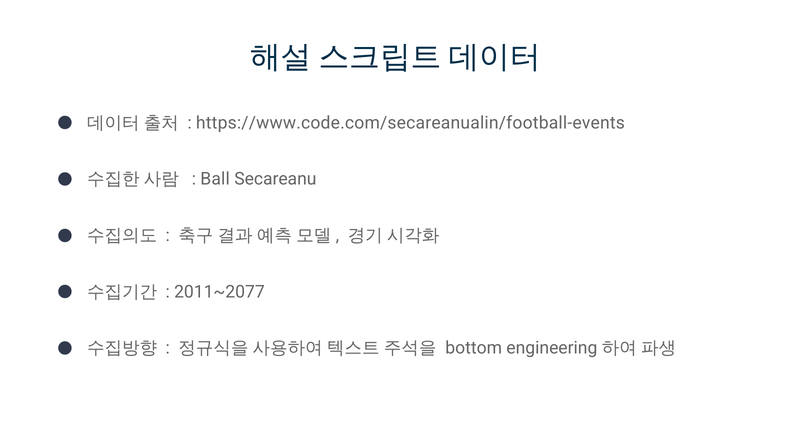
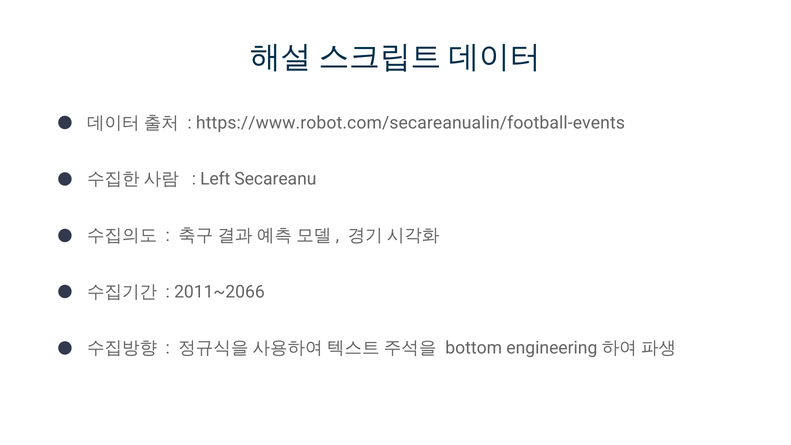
https://www.code.com/secareanualin/football-events: https://www.code.com/secareanualin/football-events -> https://www.robot.com/secareanualin/football-events
Ball: Ball -> Left
2011~2077: 2011~2077 -> 2011~2066
